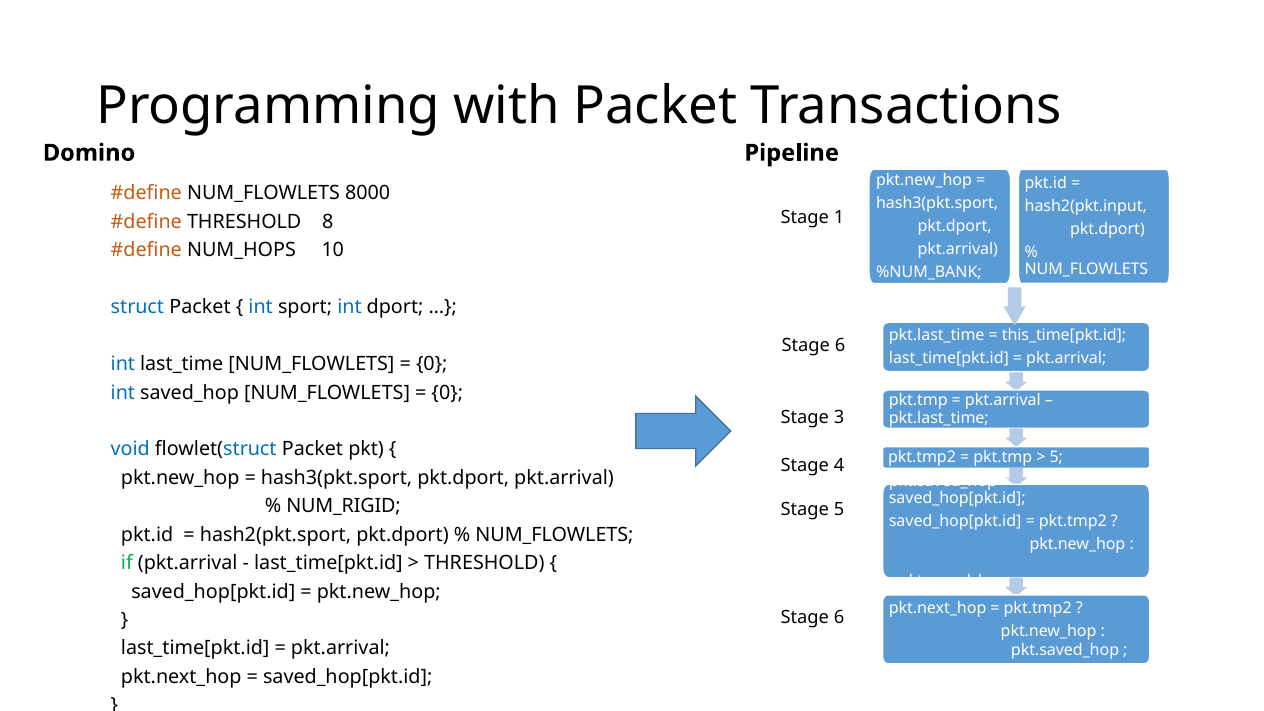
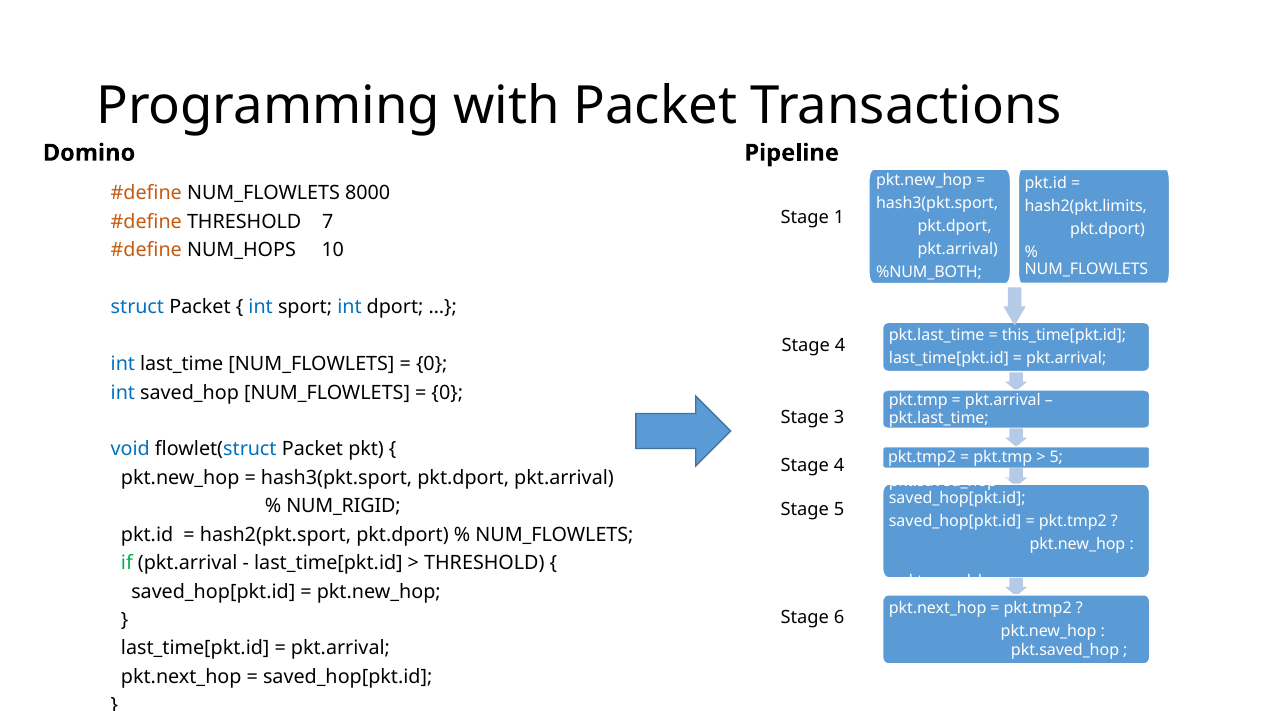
hash2(pkt.input: hash2(pkt.input -> hash2(pkt.limits
8: 8 -> 7
%NUM_BANK: %NUM_BANK -> %NUM_BOTH
6 at (840, 345): 6 -> 4
